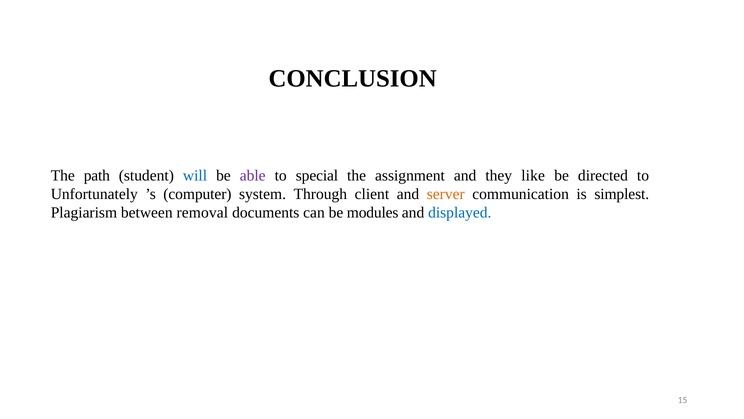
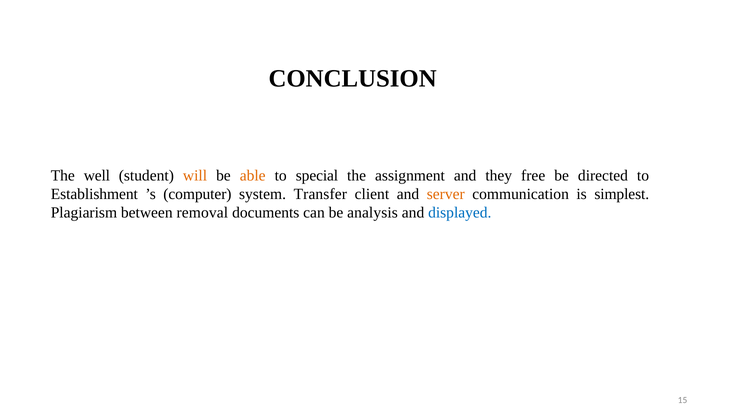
path: path -> well
will colour: blue -> orange
able colour: purple -> orange
like: like -> free
Unfortunately: Unfortunately -> Establishment
Through: Through -> Transfer
modules: modules -> analysis
